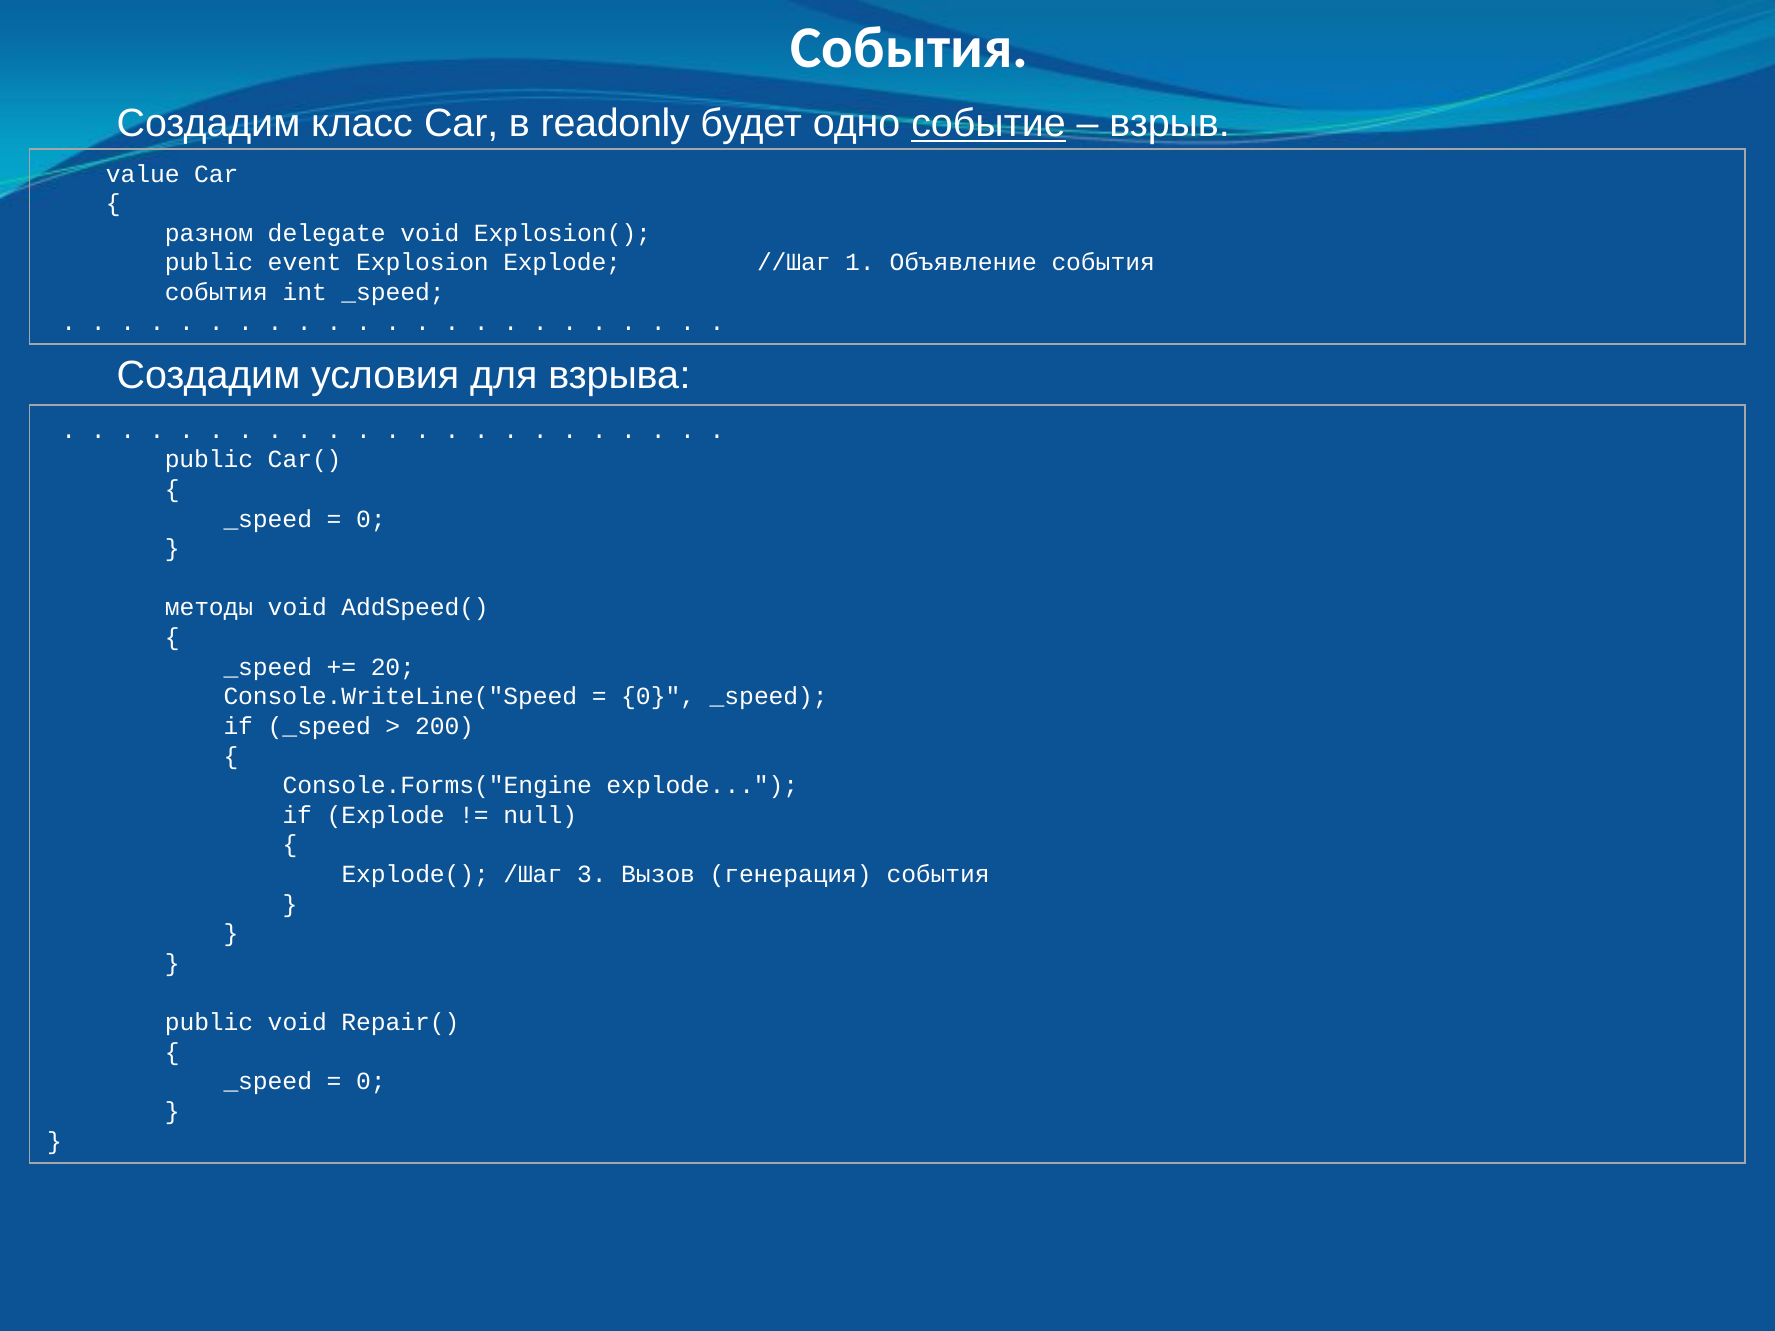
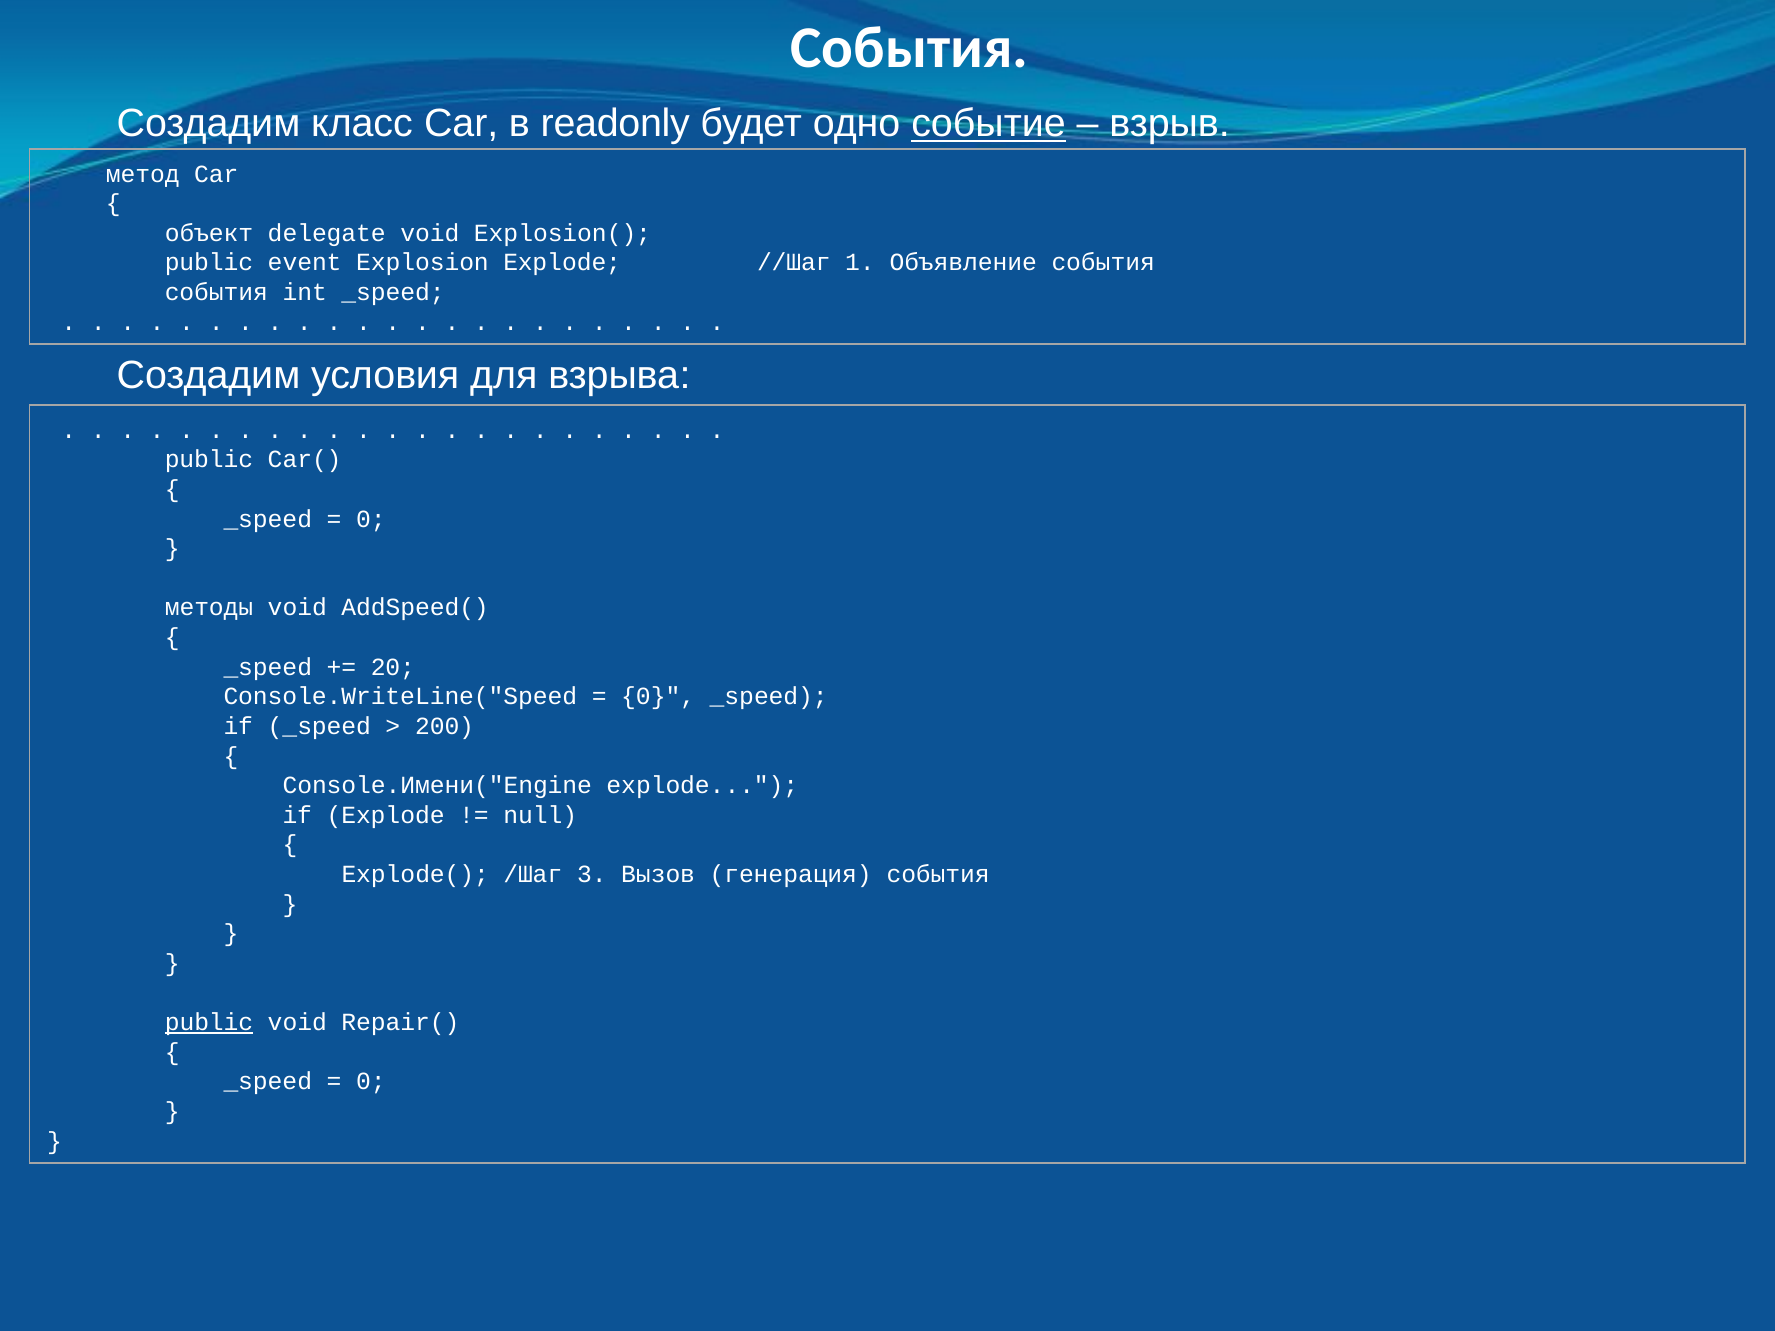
value: value -> метод
разном: разном -> объект
Console.Forms("Engine: Console.Forms("Engine -> Console.Имени("Engine
public at (209, 1023) underline: none -> present
